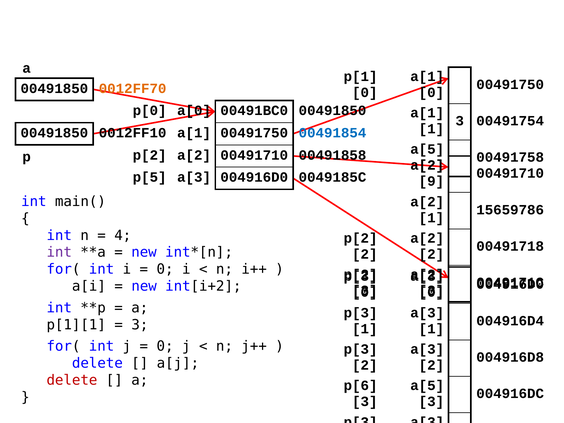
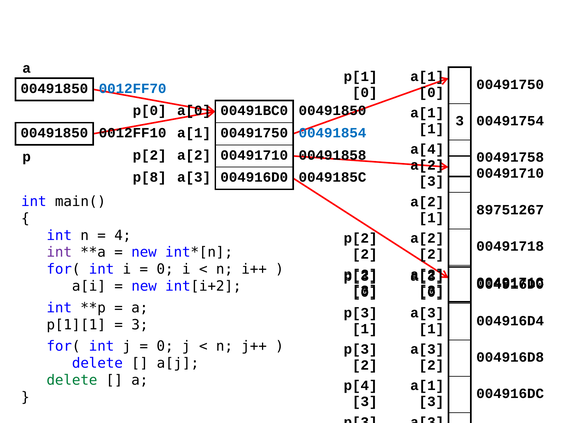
0012FF70 colour: orange -> blue
a[5 at (427, 149): a[5 -> a[4
p[5: p[5 -> p[8
9 at (431, 181): 9 -> 3
15659786: 15659786 -> 89751267
delete at (72, 380) colour: red -> green
p[6: p[6 -> p[4
a[5 at (427, 386): a[5 -> a[1
